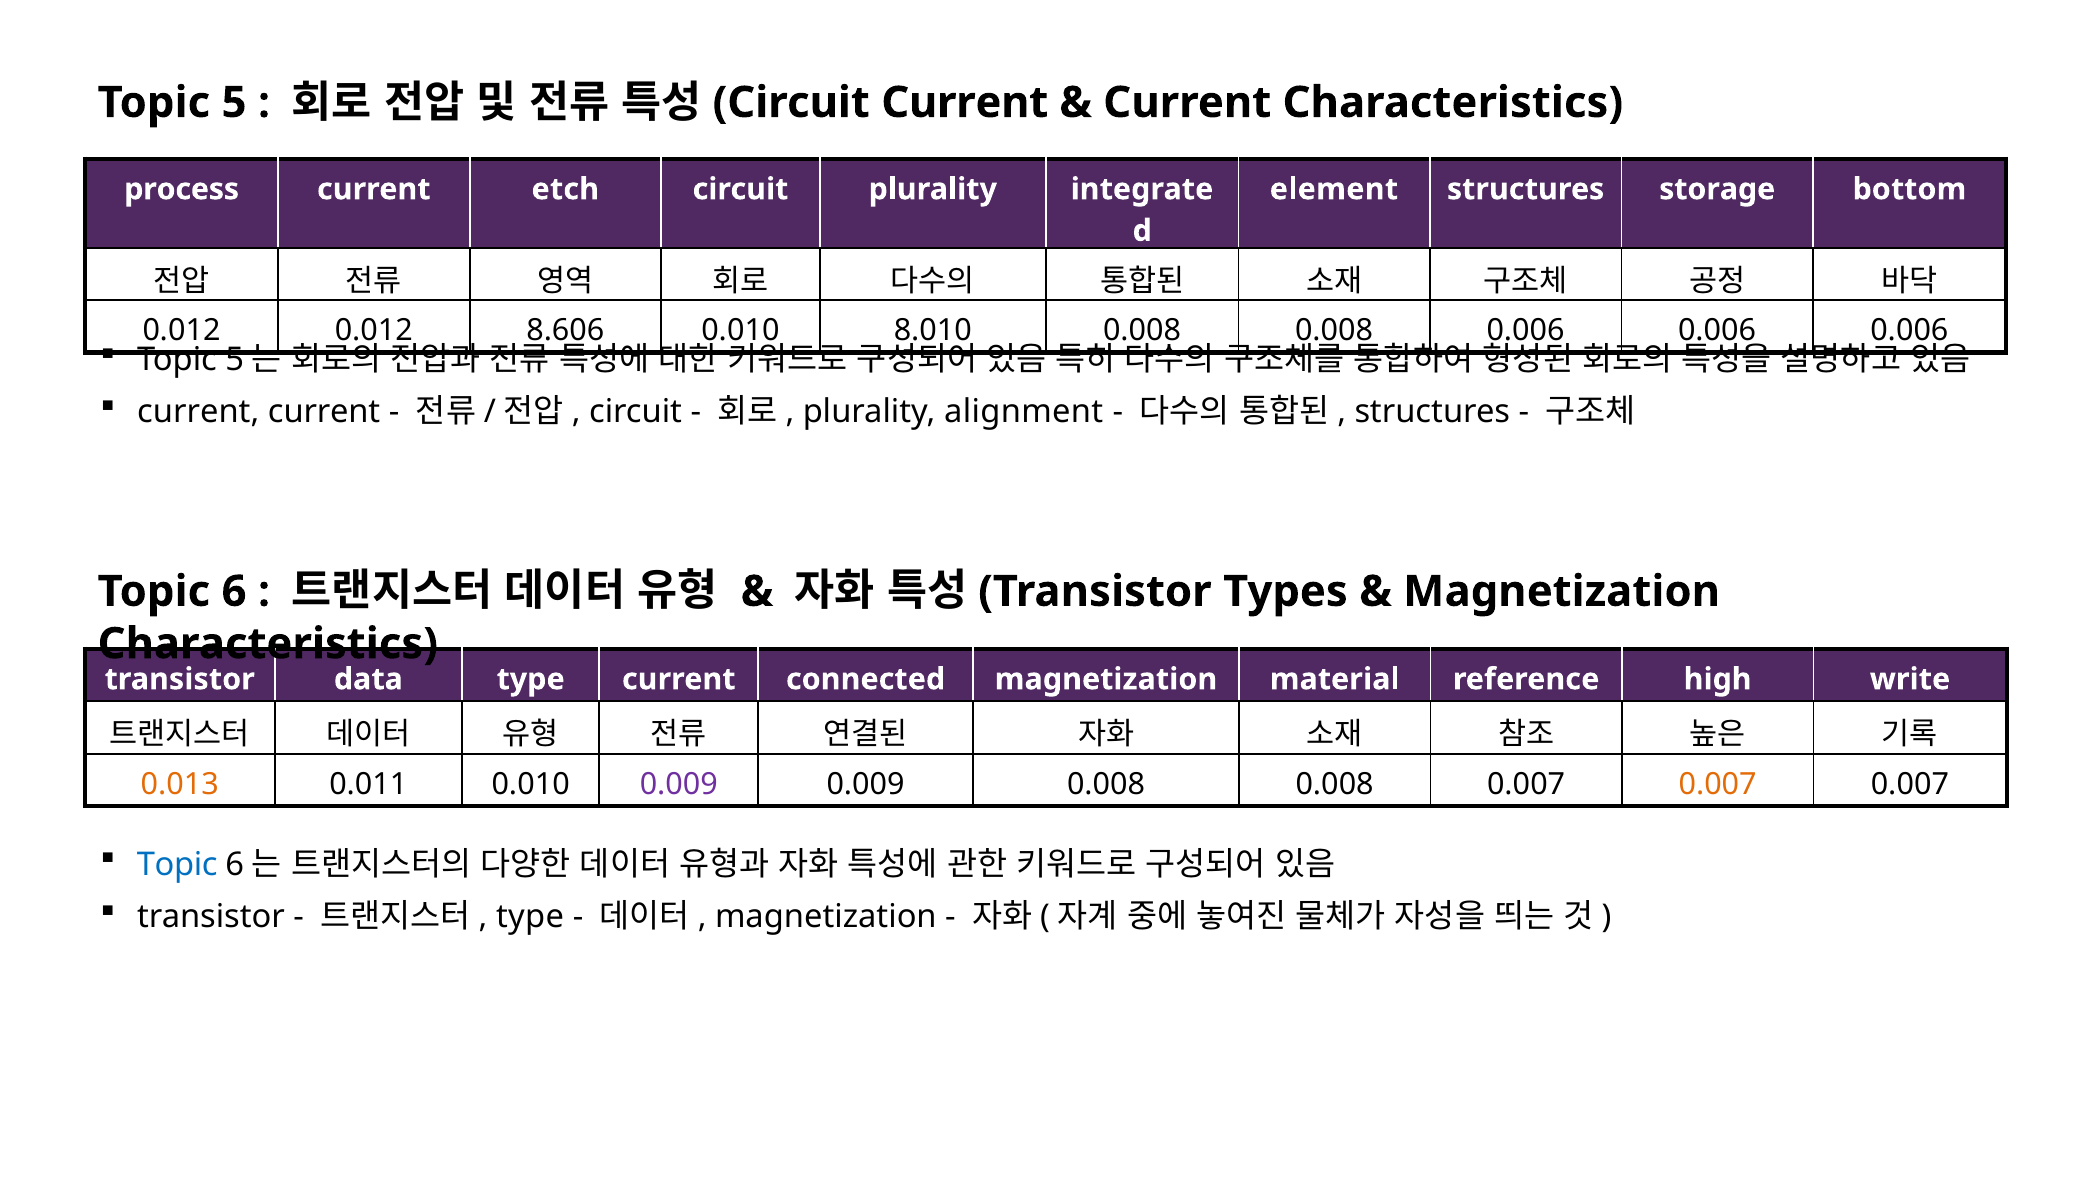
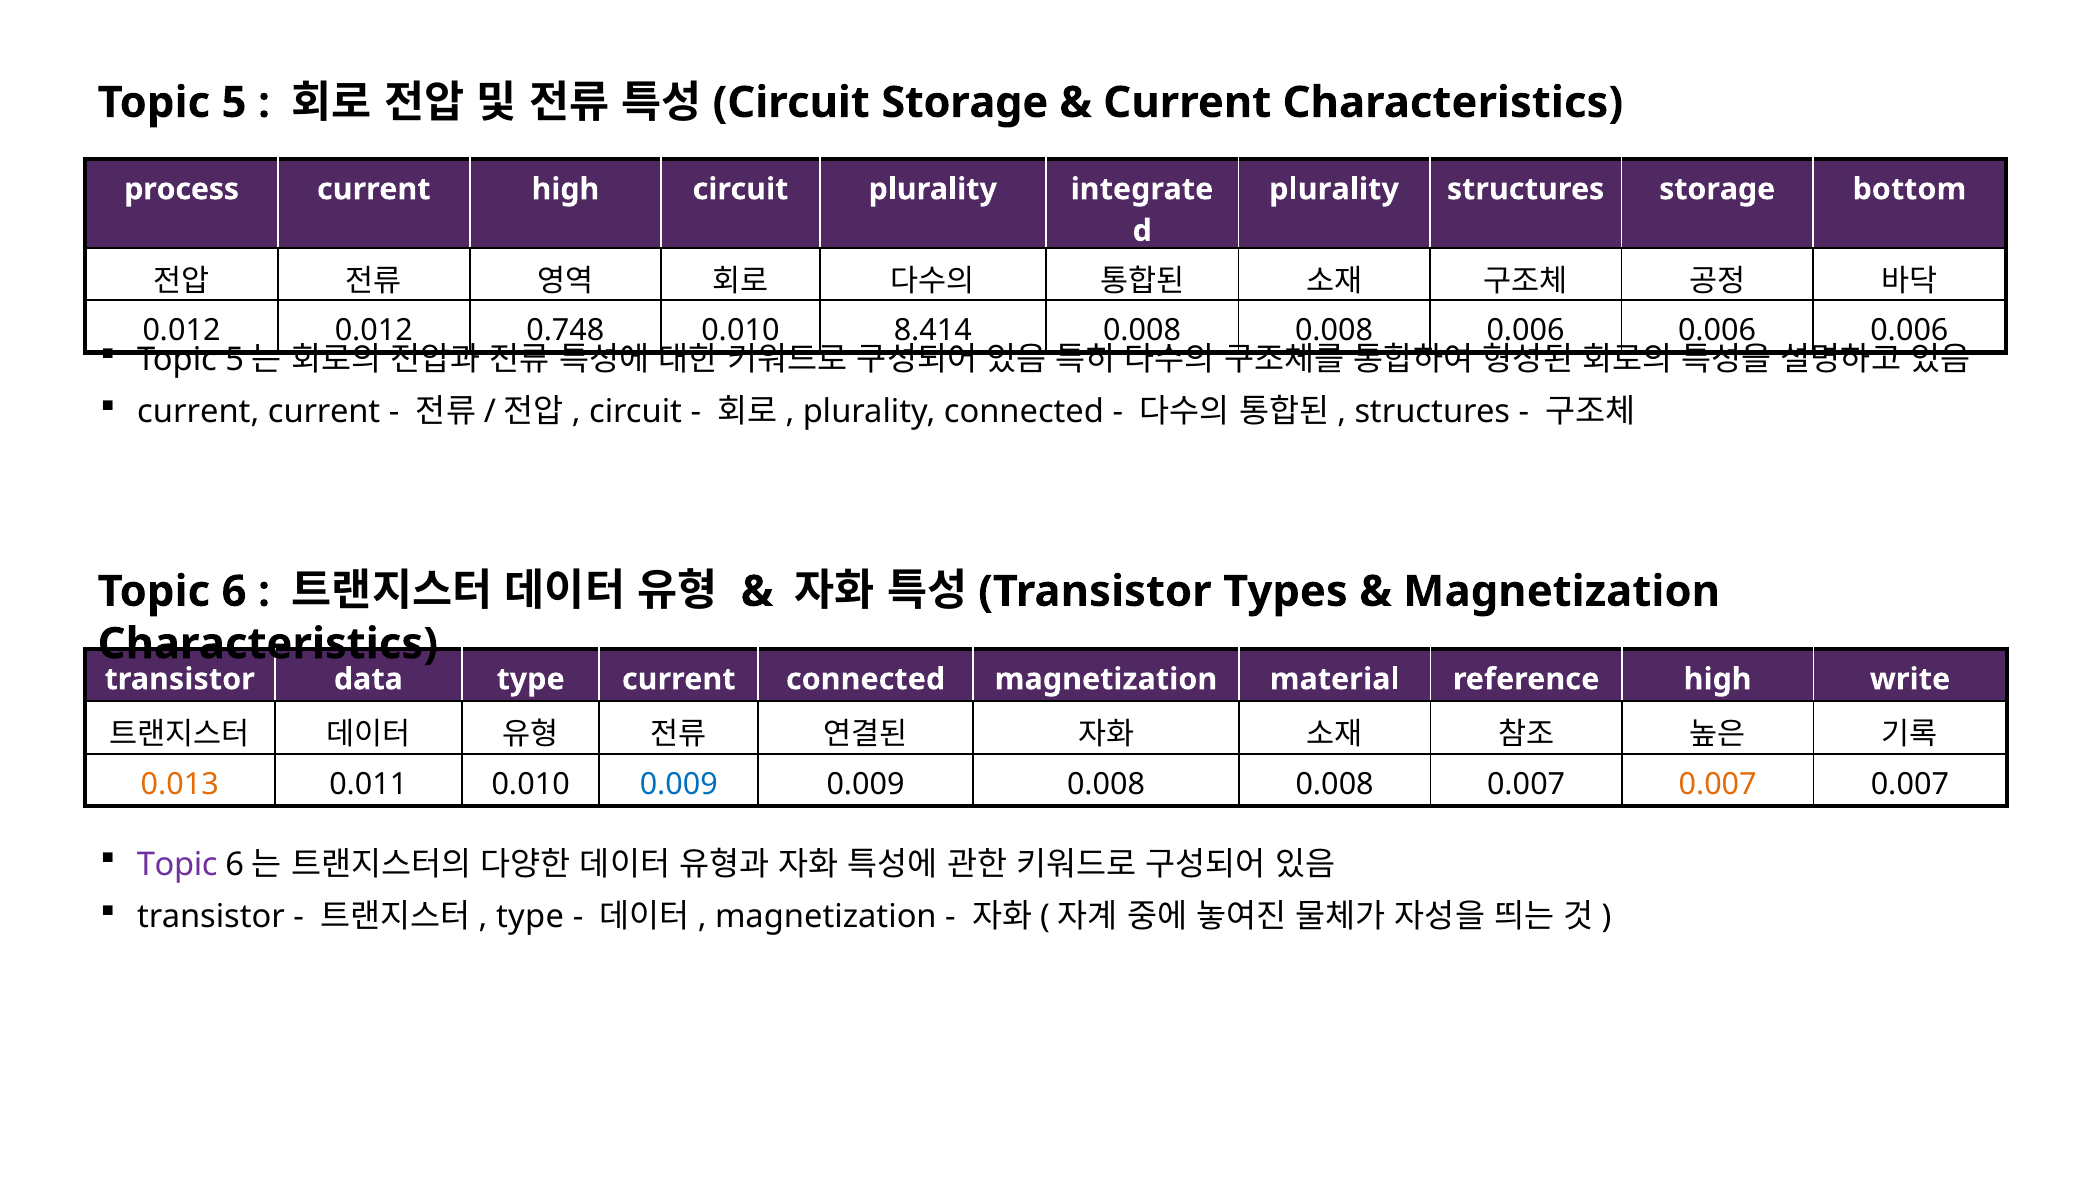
Circuit Current: Current -> Storage
current etch: etch -> high
element at (1334, 189): element -> plurality
8.606: 8.606 -> 0.748
8.010: 8.010 -> 8.414
plurality alignment: alignment -> connected
0.009 at (679, 784) colour: purple -> blue
Topic at (177, 864) colour: blue -> purple
